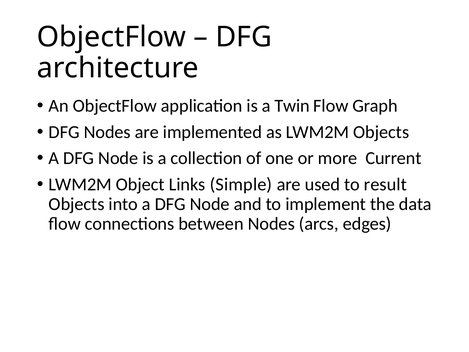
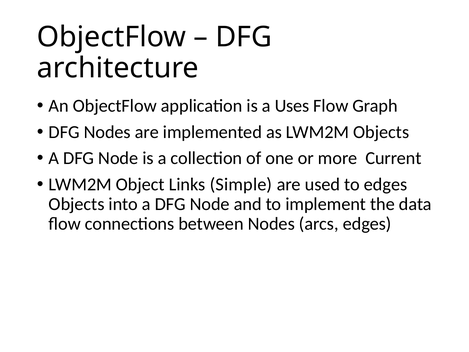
Twin: Twin -> Uses
to result: result -> edges
